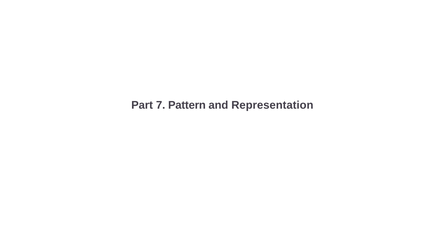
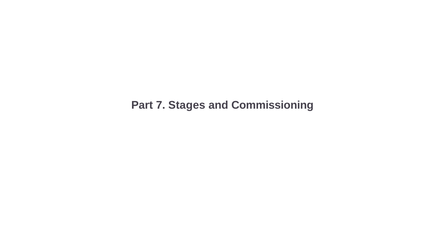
Pattern: Pattern -> Stages
Representation: Representation -> Commissioning
